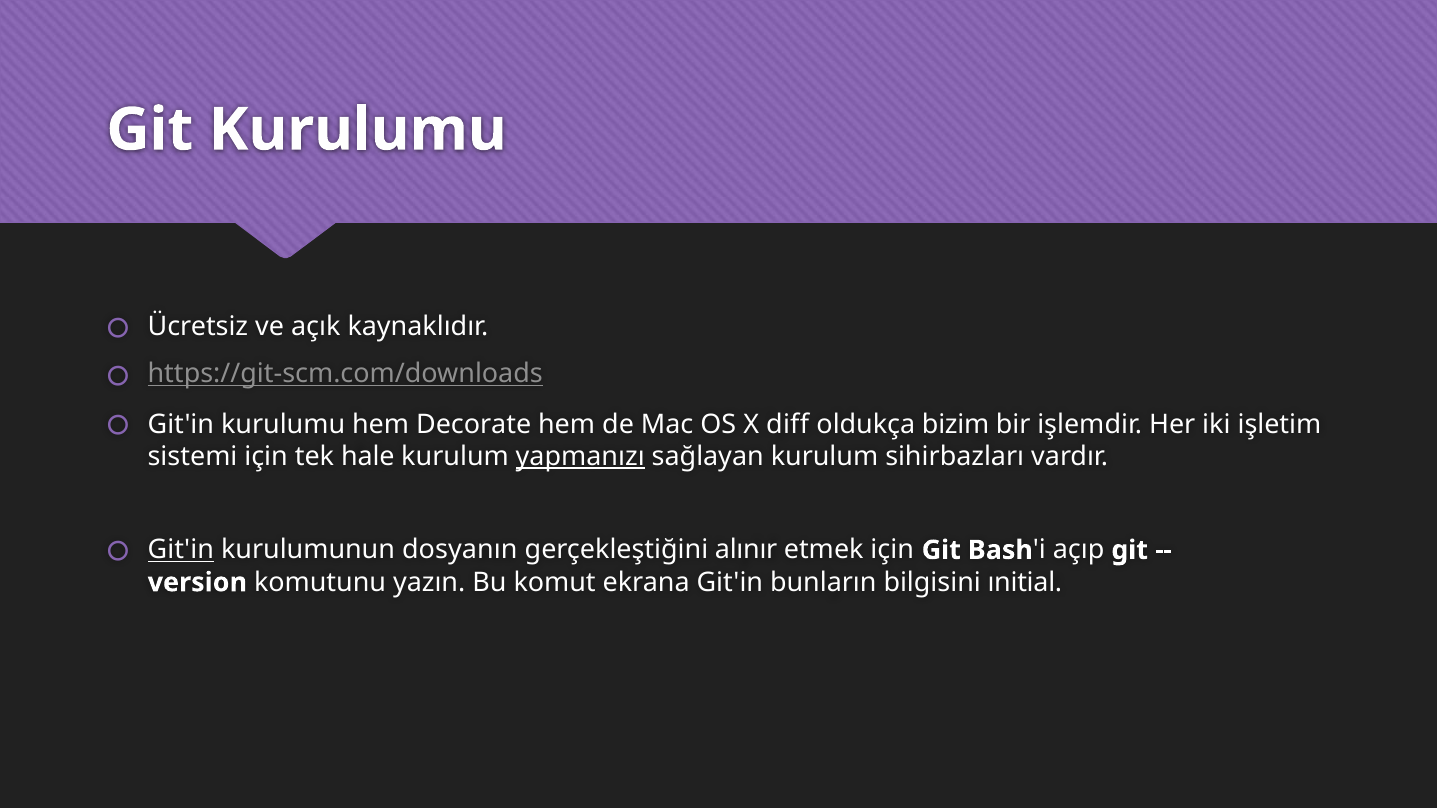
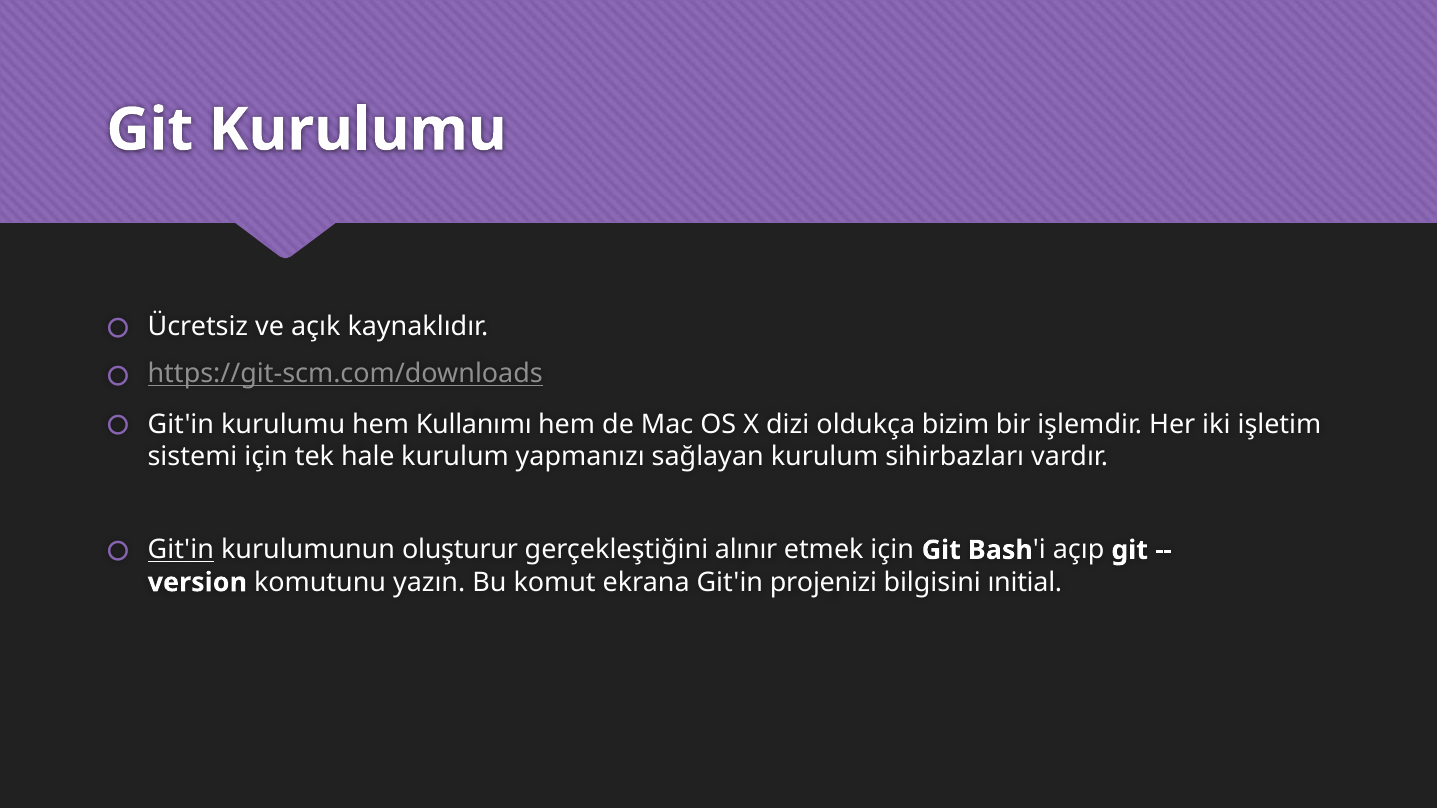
Decorate: Decorate -> Kullanımı
diff: diff -> dizi
yapmanızı underline: present -> none
dosyanın: dosyanın -> oluşturur
bunların: bunların -> projenizi
